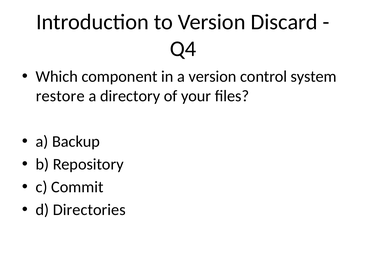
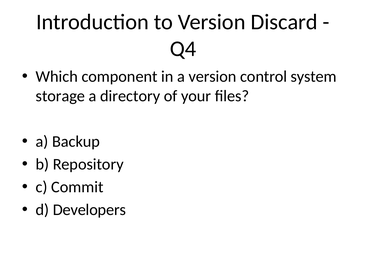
restore: restore -> storage
Directories: Directories -> Developers
